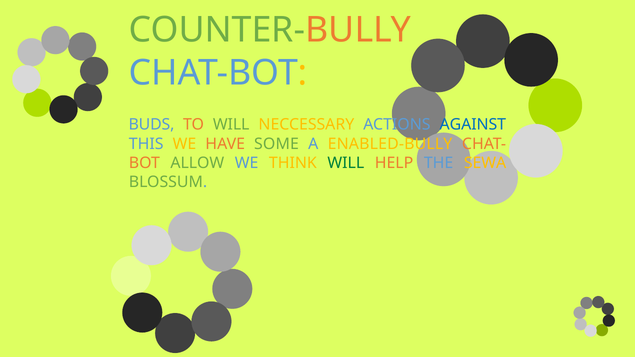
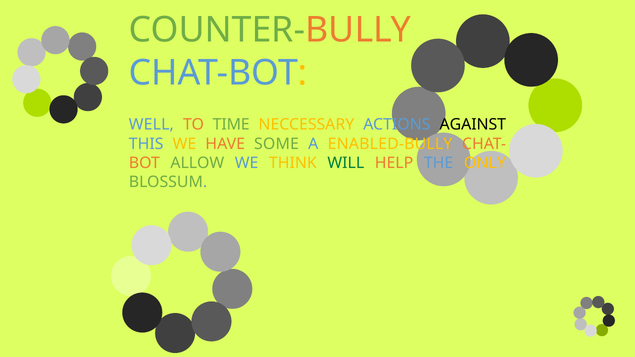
BUDS: BUDS -> WELL
TO WILL: WILL -> TIME
AGAINST colour: blue -> black
SEWA: SEWA -> ONLY
